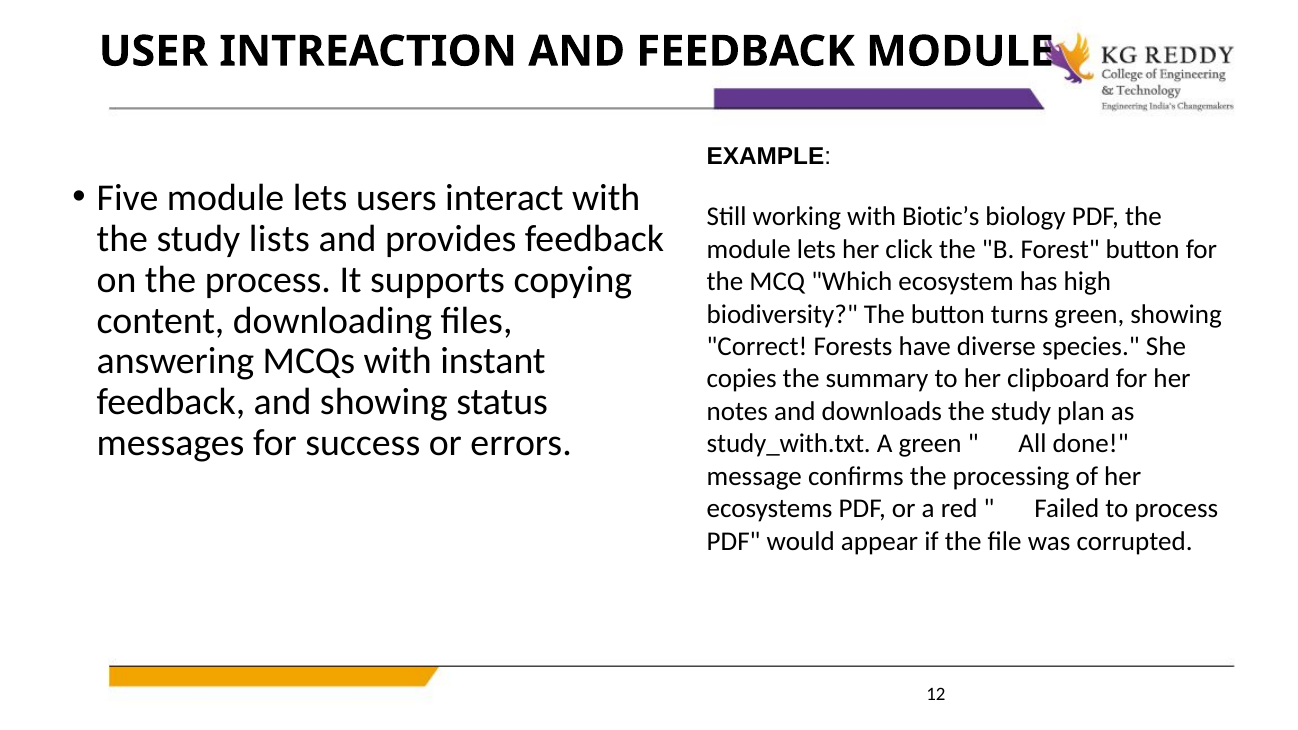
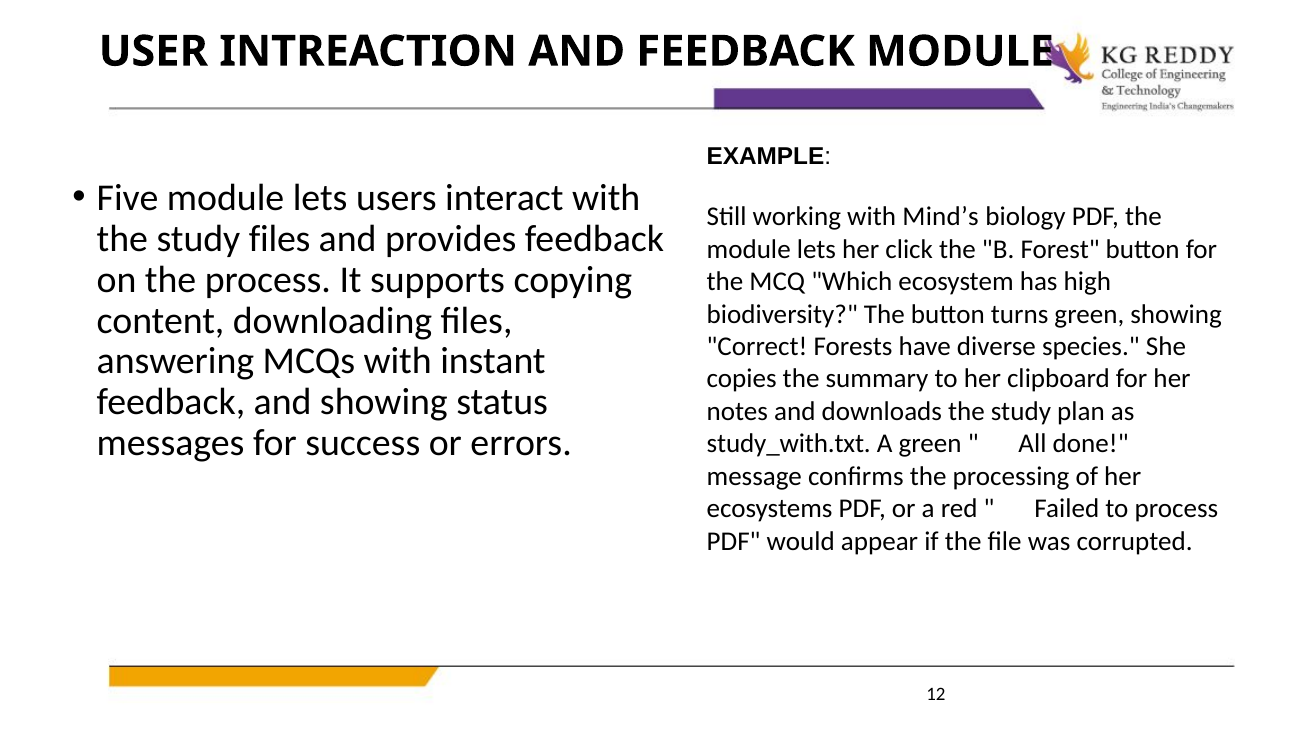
Biotic’s: Biotic’s -> Mind’s
study lists: lists -> files
